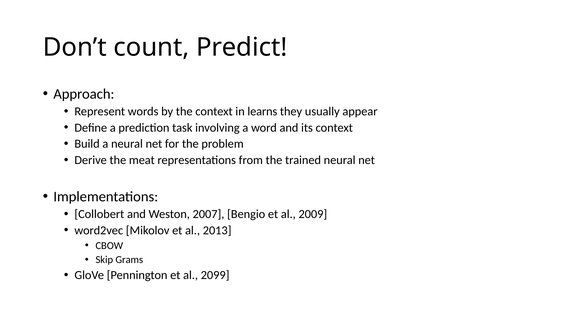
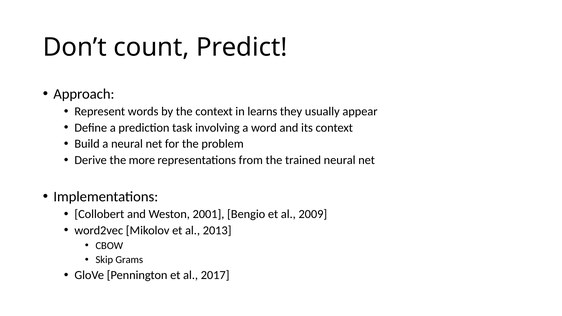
meat: meat -> more
2007: 2007 -> 2001
2099: 2099 -> 2017
